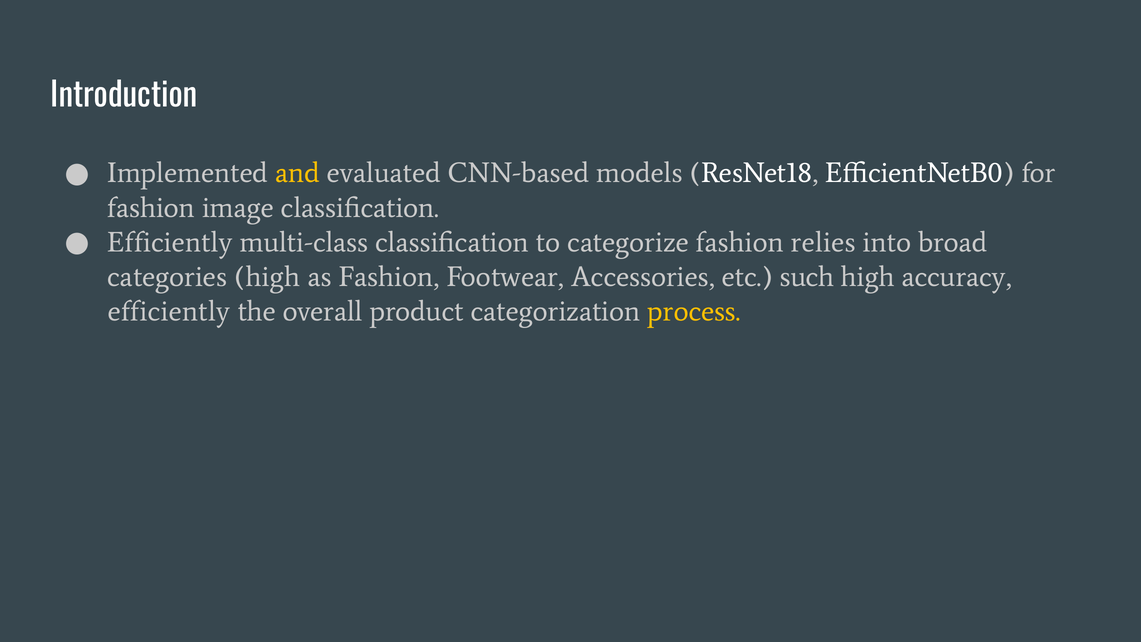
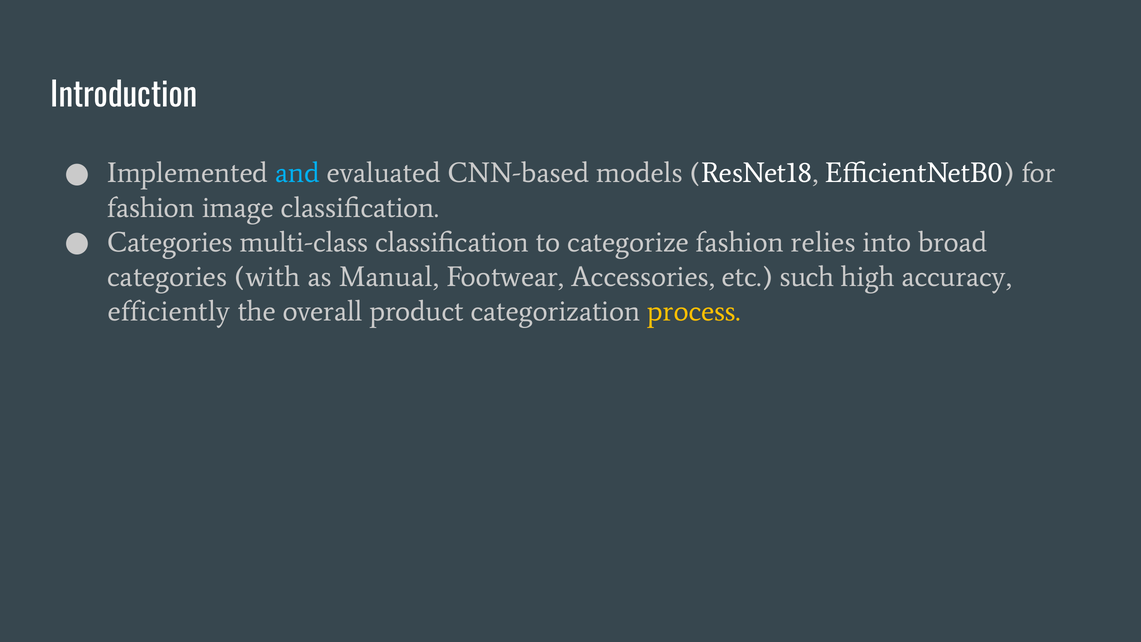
and colour: yellow -> light blue
Efficiently at (170, 242): Efficiently -> Categories
categories high: high -> with
as Fashion: Fashion -> Manual
